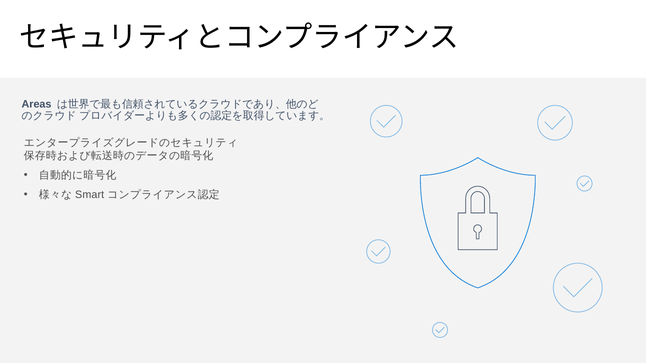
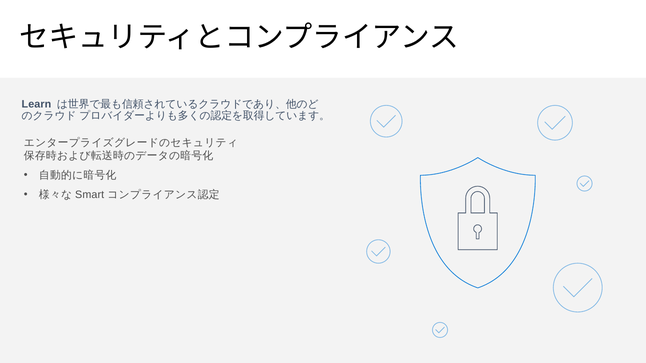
Areas: Areas -> Learn
